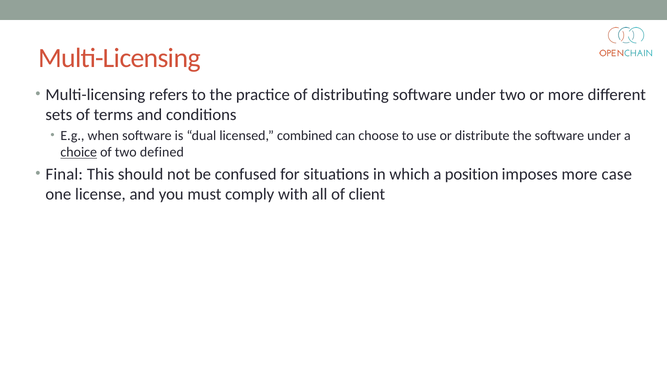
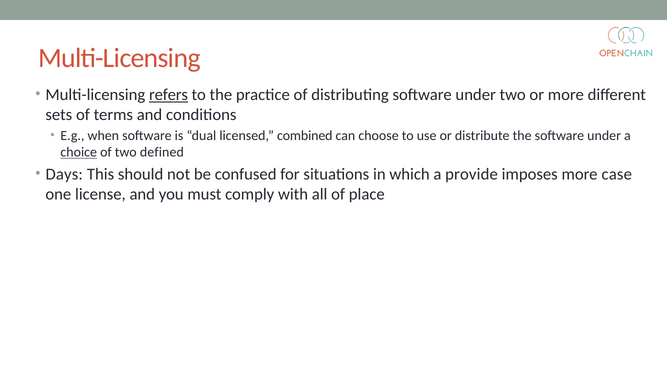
refers underline: none -> present
Final: Final -> Days
position: position -> provide
client: client -> place
